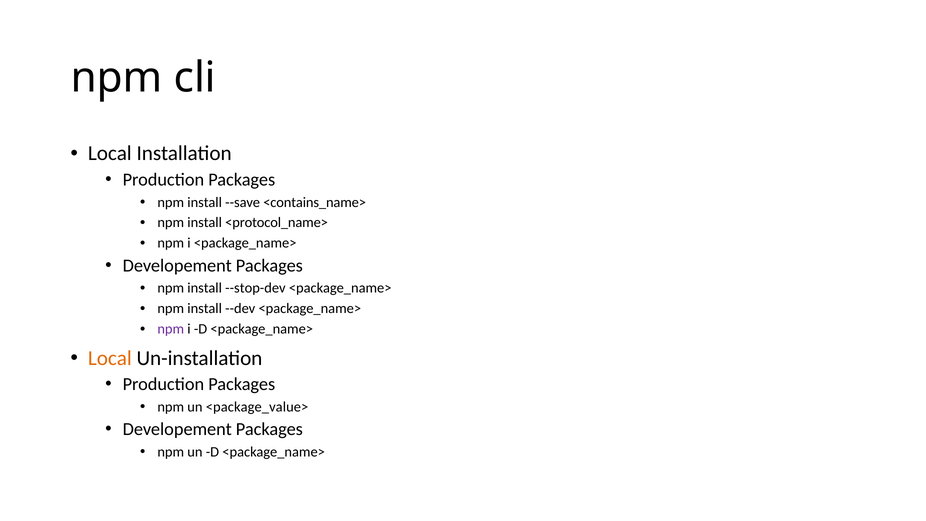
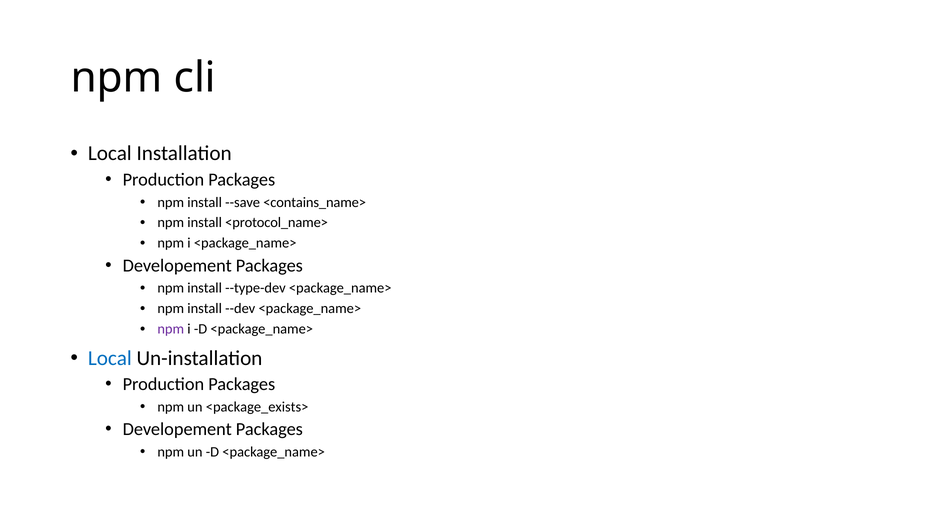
--stop-dev: --stop-dev -> --type-dev
Local at (110, 358) colour: orange -> blue
<package_value>: <package_value> -> <package_exists>
